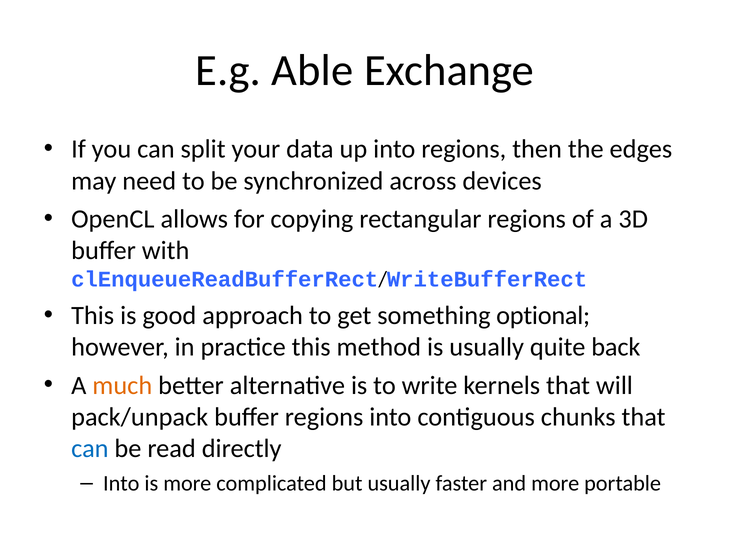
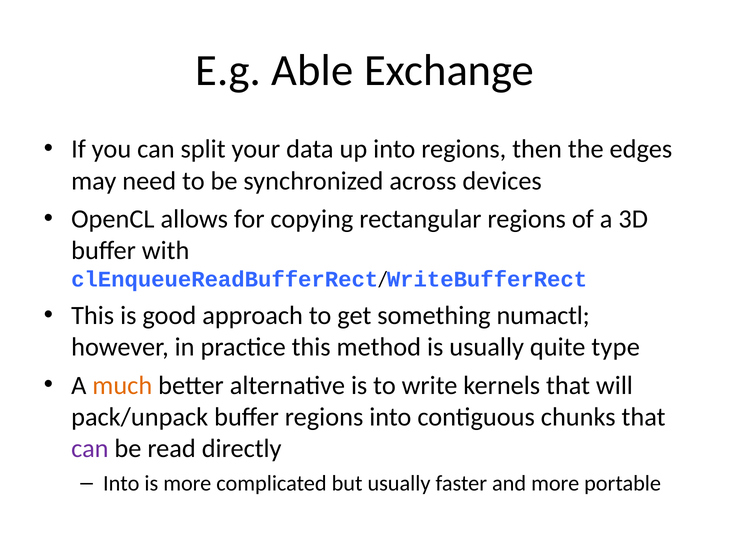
optional: optional -> numactl
back: back -> type
can at (90, 448) colour: blue -> purple
